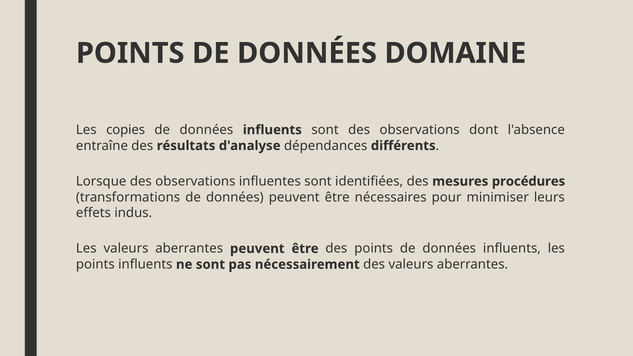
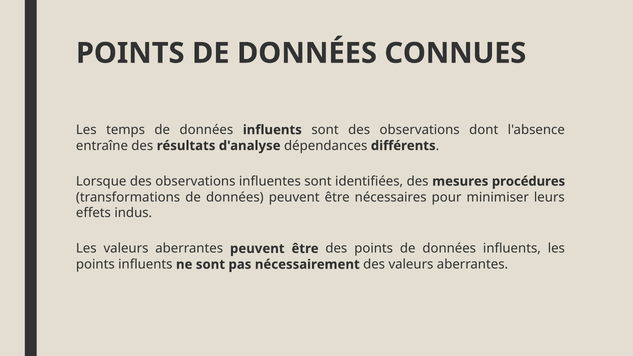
DOMAINE: DOMAINE -> CONNUES
copies: copies -> temps
